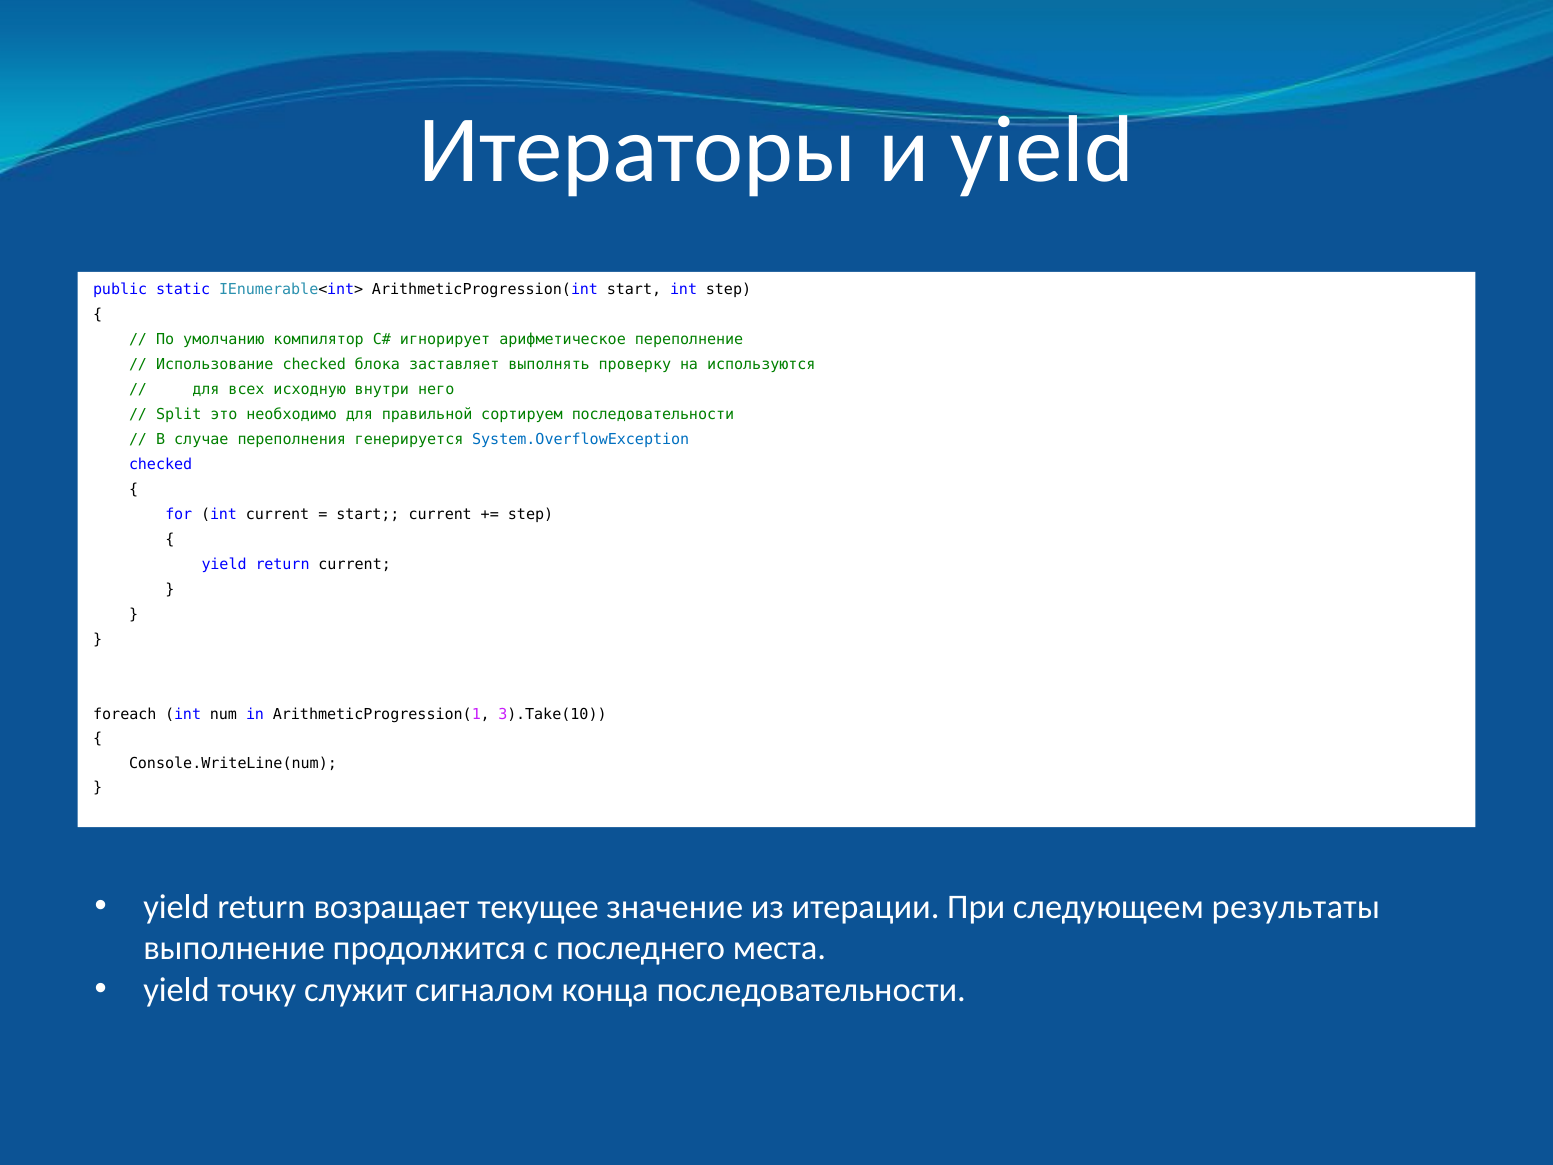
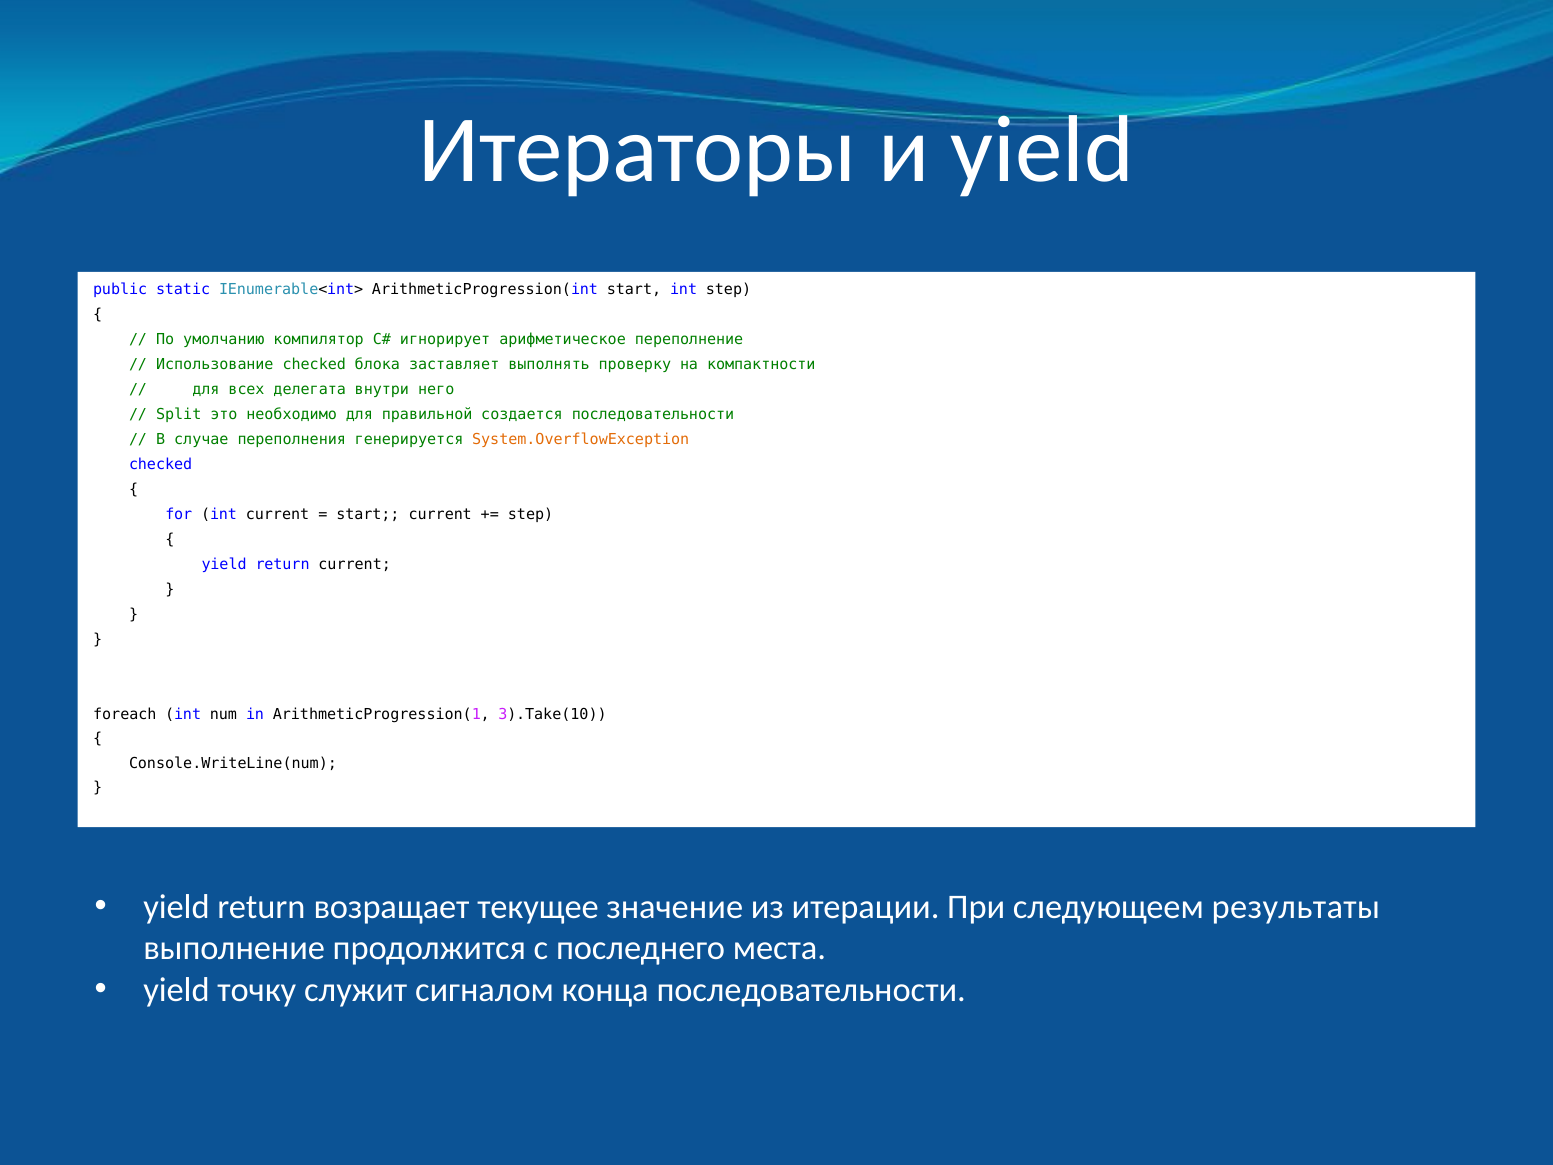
используются: используются -> компактности
исходную: исходную -> делегата
сортируем: сортируем -> создается
System.OverflowException colour: blue -> orange
